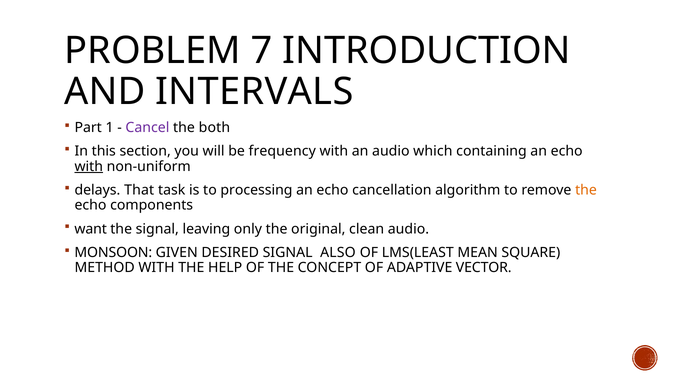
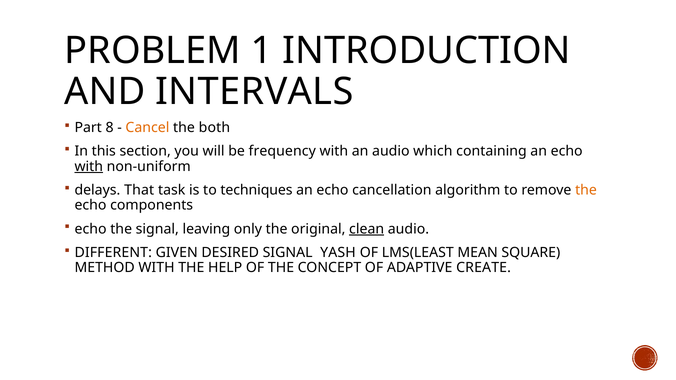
7: 7 -> 1
1: 1 -> 8
Cancel colour: purple -> orange
processing: processing -> techniques
want at (91, 229): want -> echo
clean underline: none -> present
MONSOON: MONSOON -> DIFFERENT
ALSO: ALSO -> YASH
VECTOR: VECTOR -> CREATE
